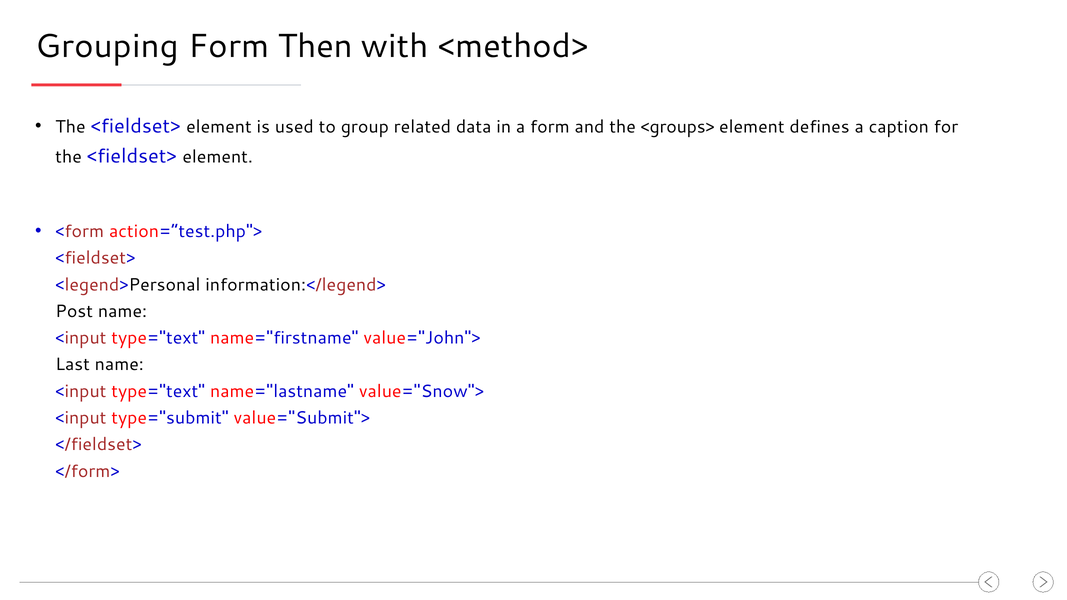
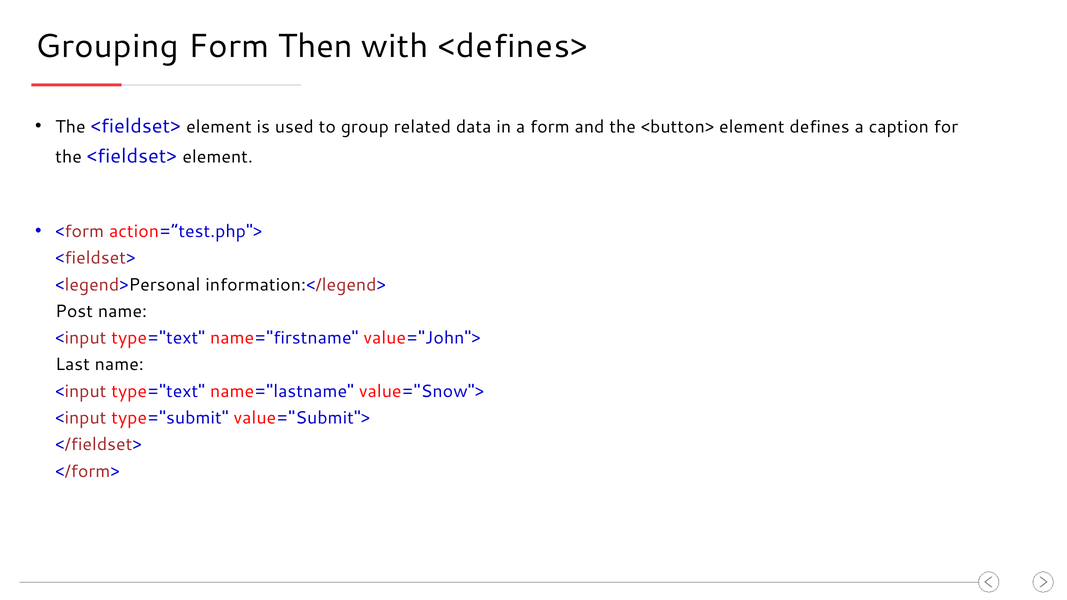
<method>: <method> -> <defines>
<groups>: <groups> -> <button>
